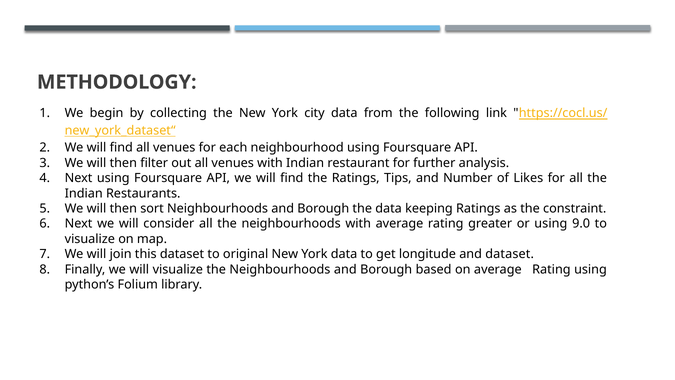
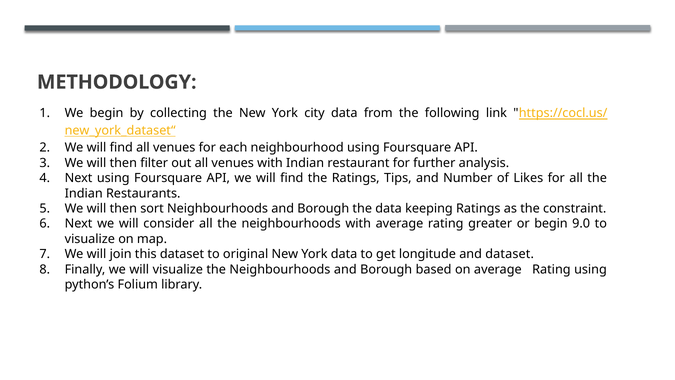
or using: using -> begin
